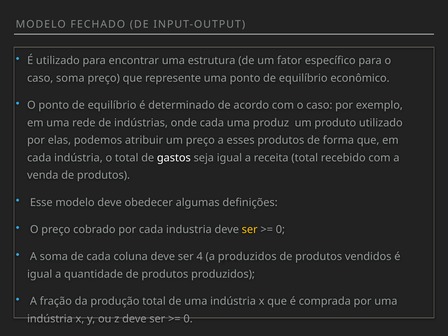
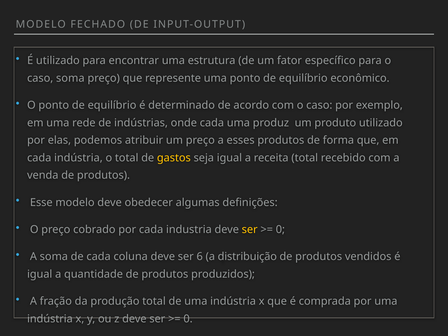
gastos colour: white -> yellow
4: 4 -> 6
a produzidos: produzidos -> distribuição
